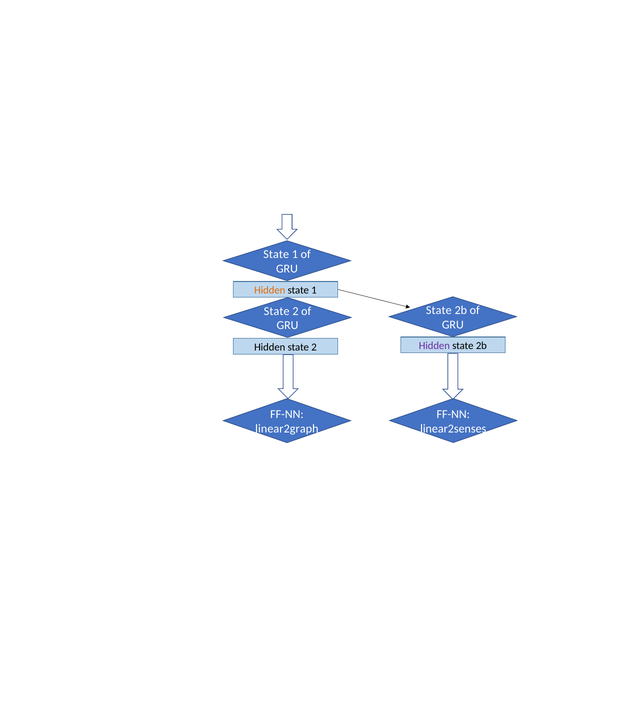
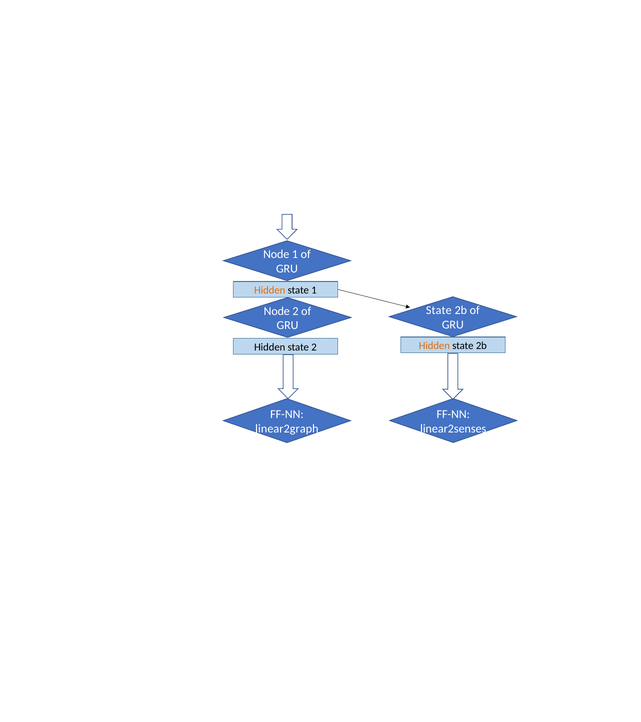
State at (276, 254): State -> Node
State at (277, 311): State -> Node
Hidden at (434, 345) colour: purple -> orange
